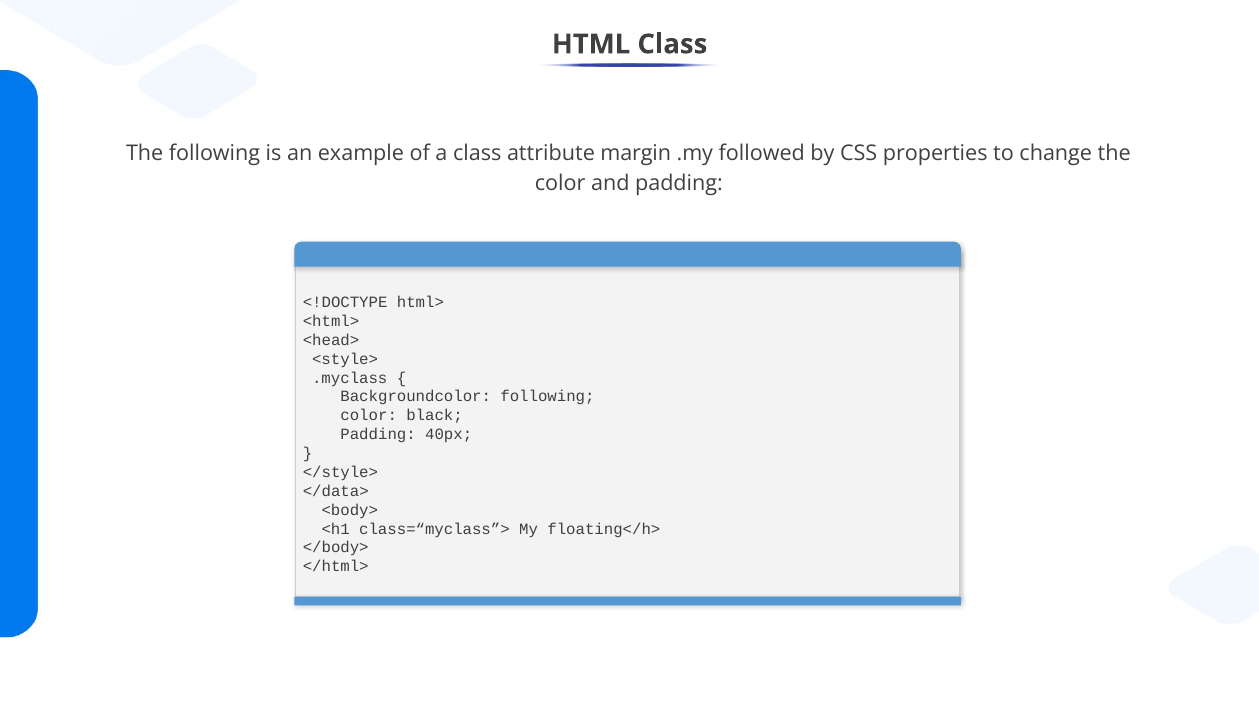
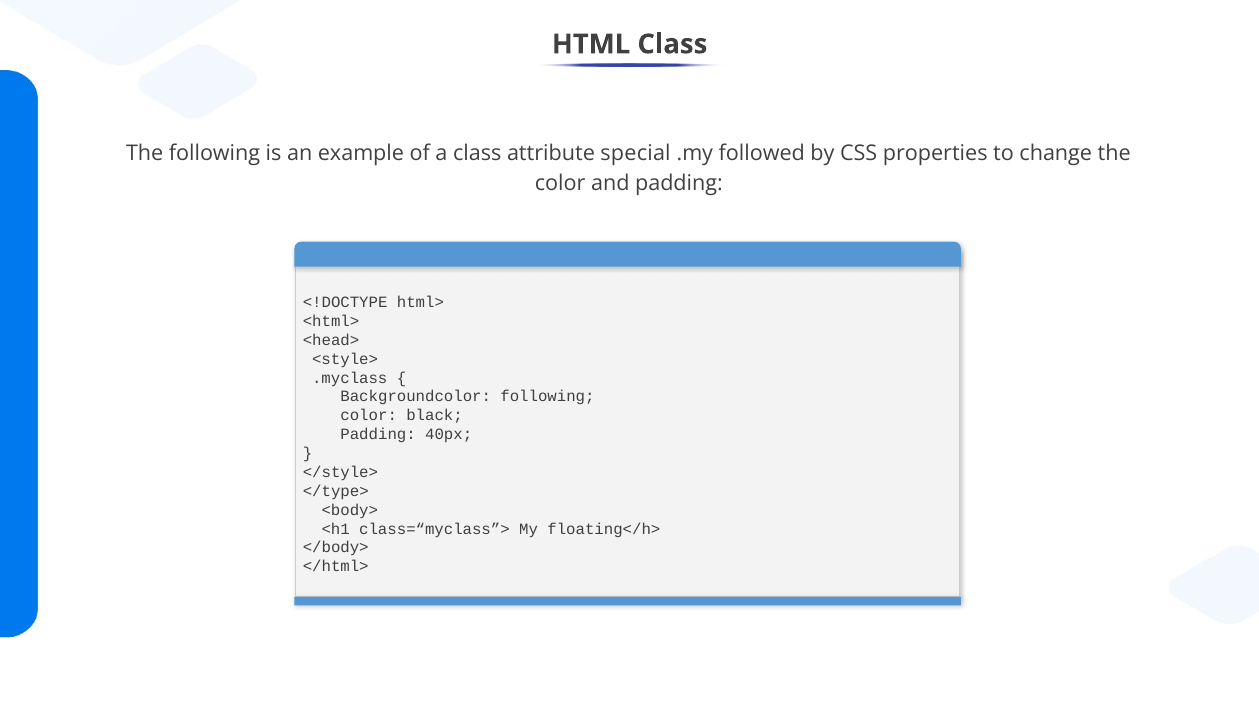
margin: margin -> special
</data>: </data> -> </type>
